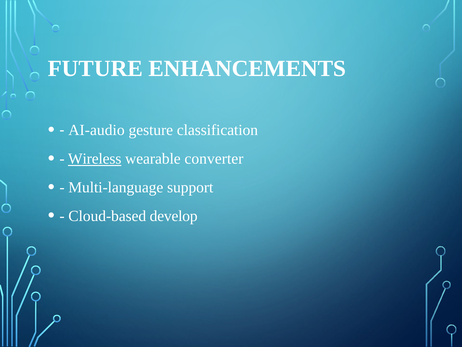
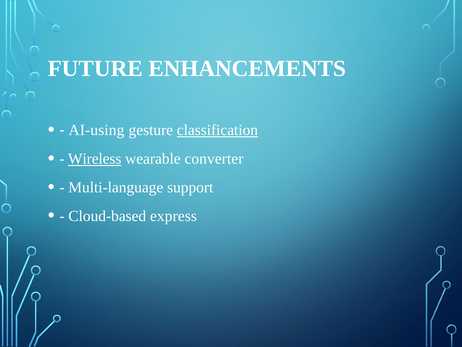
AI-audio: AI-audio -> AI-using
classification underline: none -> present
develop: develop -> express
